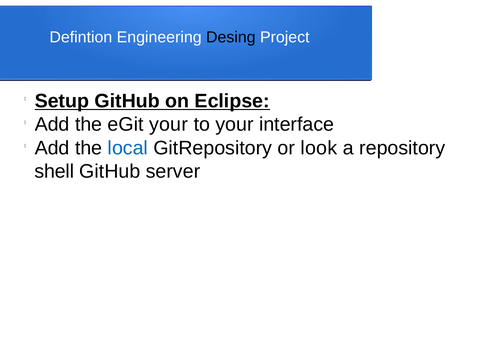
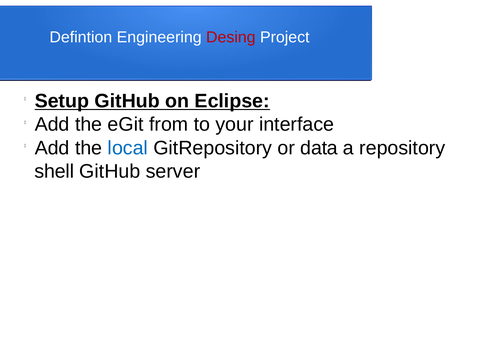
Desing colour: black -> red
eGit your: your -> from
look: look -> data
